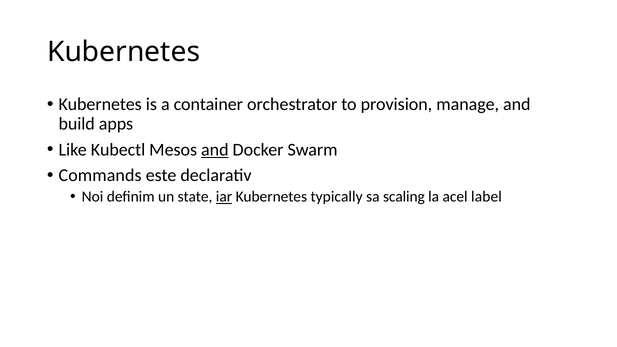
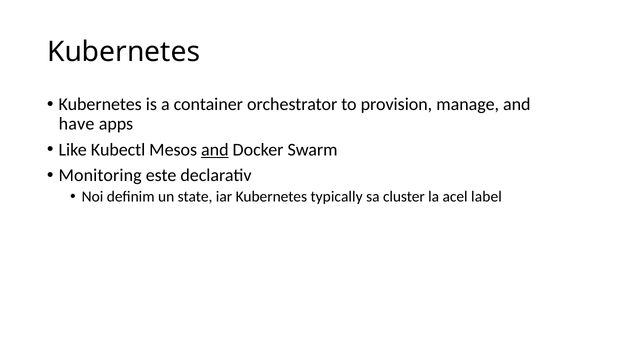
build: build -> have
Commands: Commands -> Monitoring
iar underline: present -> none
scaling: scaling -> cluster
